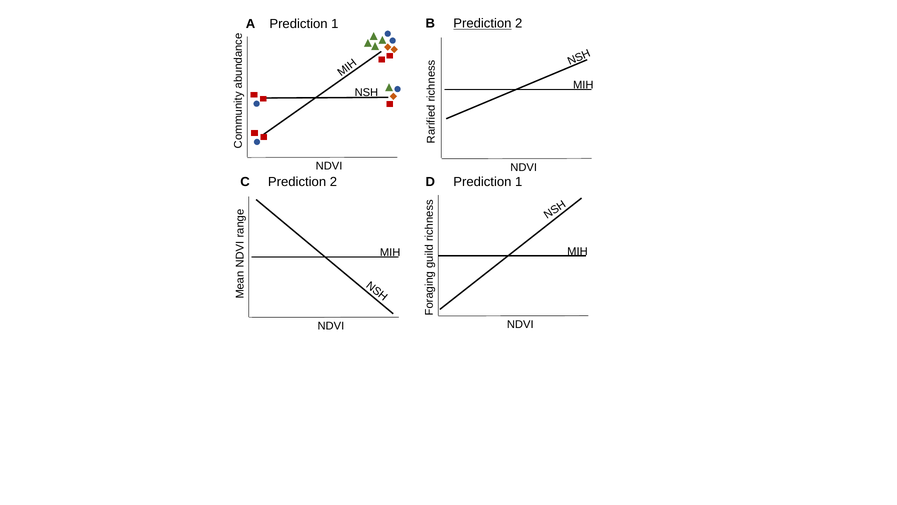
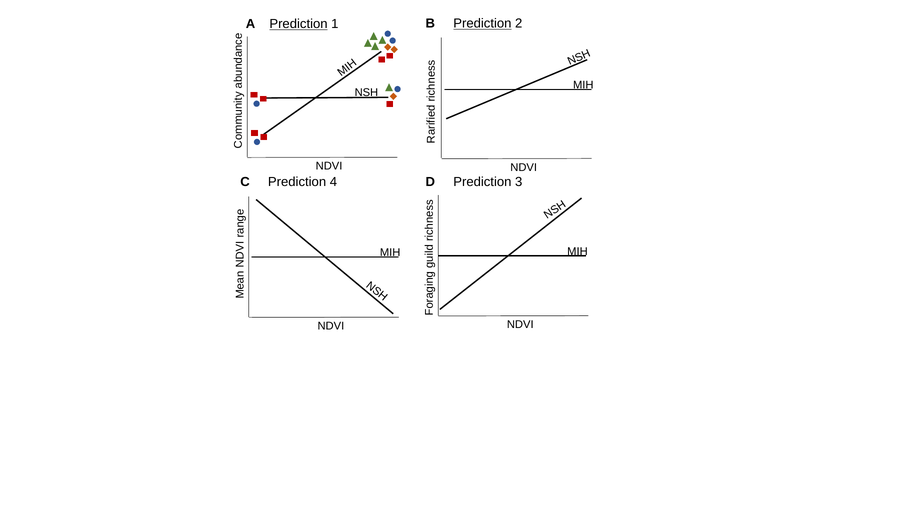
Prediction at (299, 24) underline: none -> present
C Prediction 2: 2 -> 4
D Prediction 1: 1 -> 3
